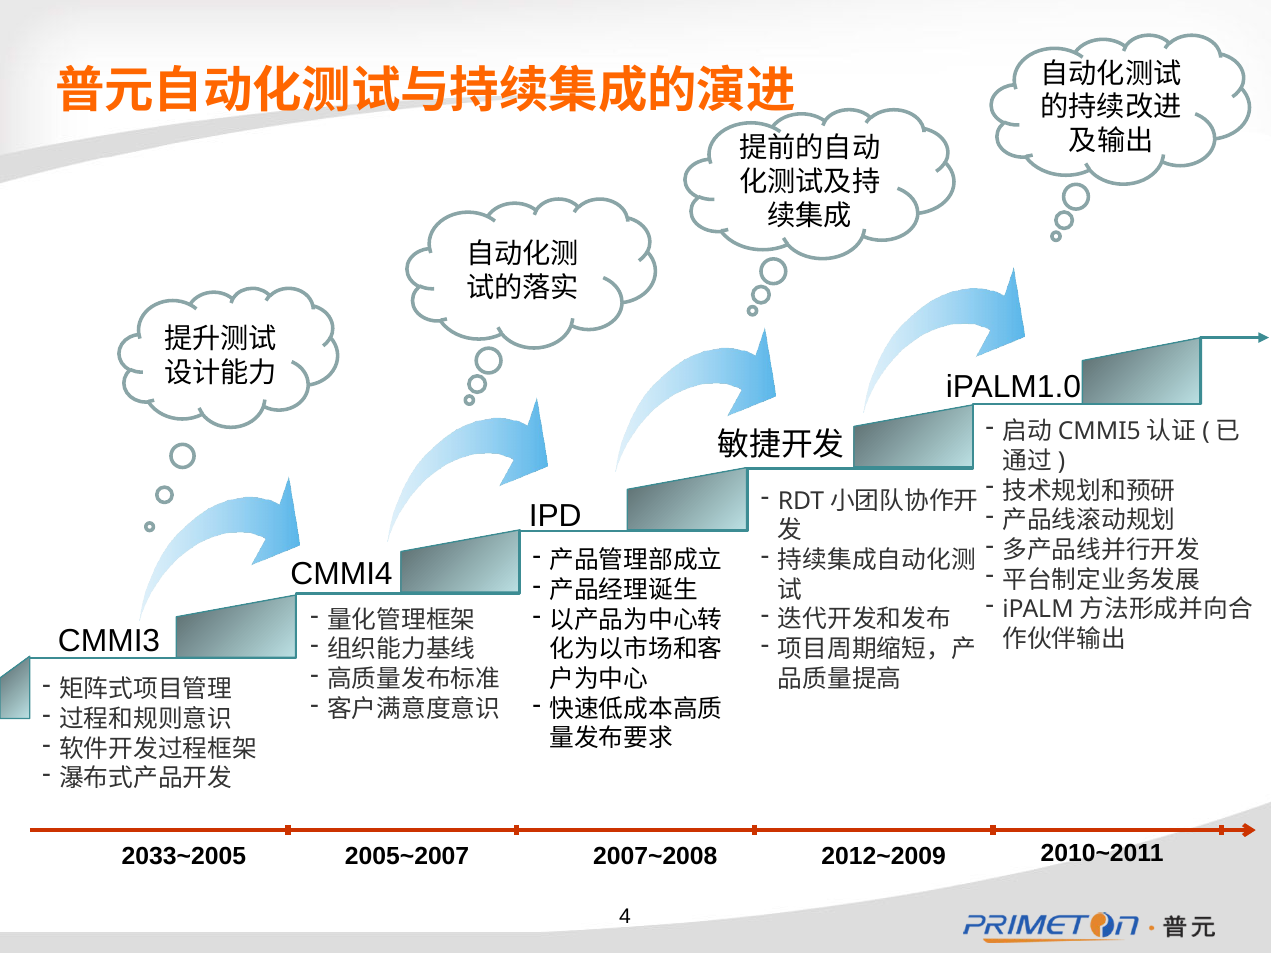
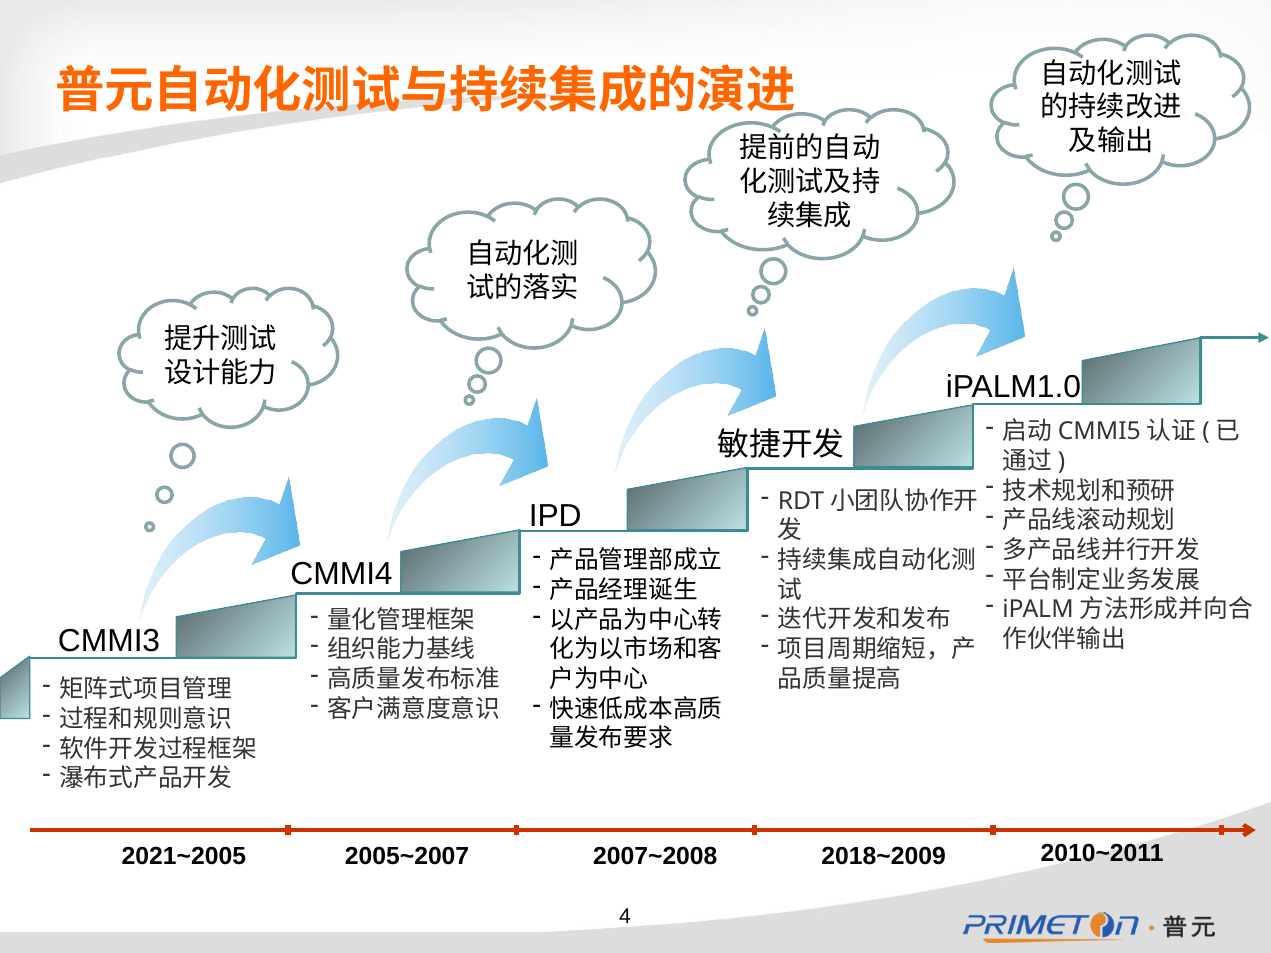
2033~2005: 2033~2005 -> 2021~2005
2012~2009: 2012~2009 -> 2018~2009
